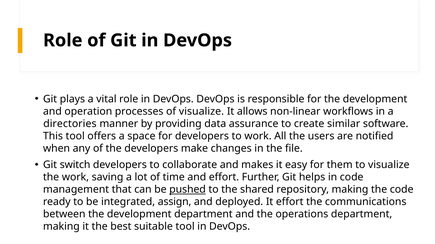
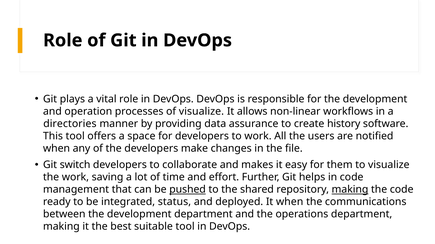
similar: similar -> history
making at (350, 190) underline: none -> present
assign: assign -> status
It effort: effort -> when
